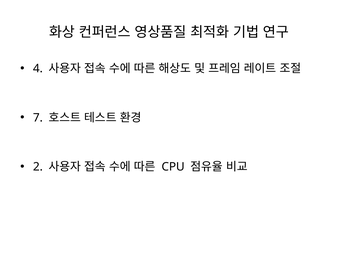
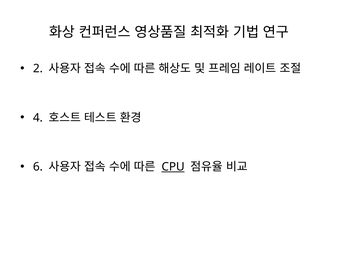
4: 4 -> 2
7: 7 -> 4
2: 2 -> 6
CPU underline: none -> present
